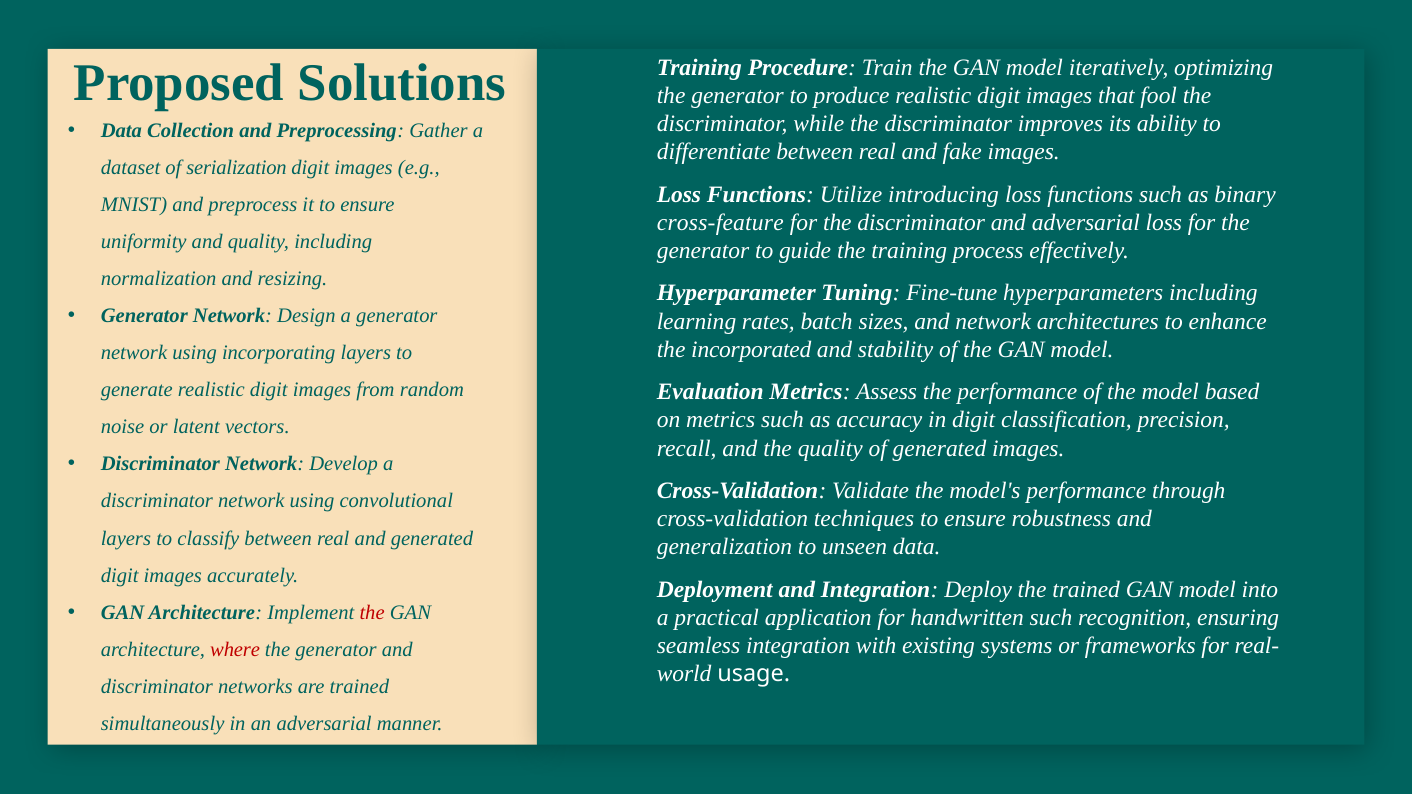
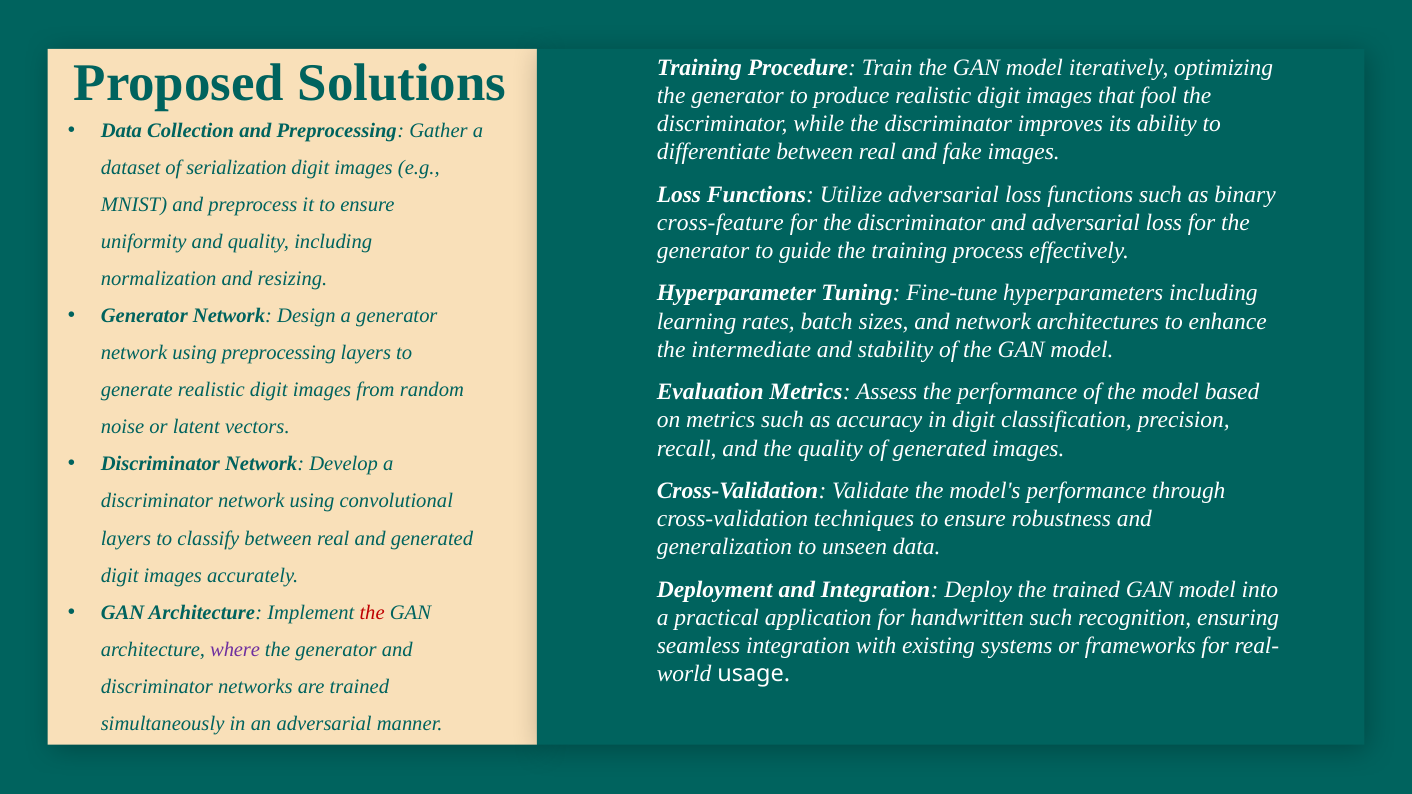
Utilize introducing: introducing -> adversarial
incorporated: incorporated -> intermediate
using incorporating: incorporating -> preprocessing
where colour: red -> purple
